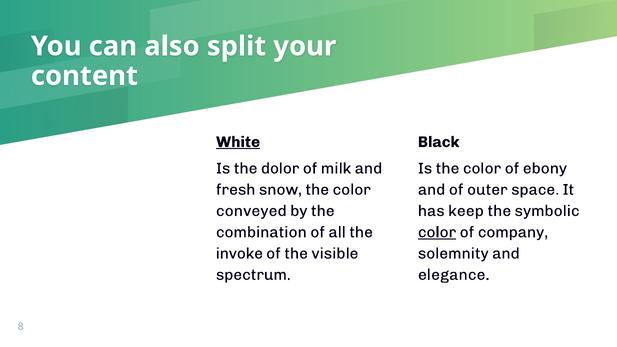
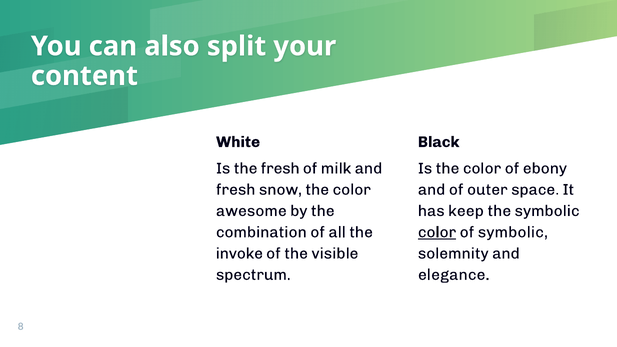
White underline: present -> none
the dolor: dolor -> fresh
conveyed: conveyed -> awesome
of company: company -> symbolic
